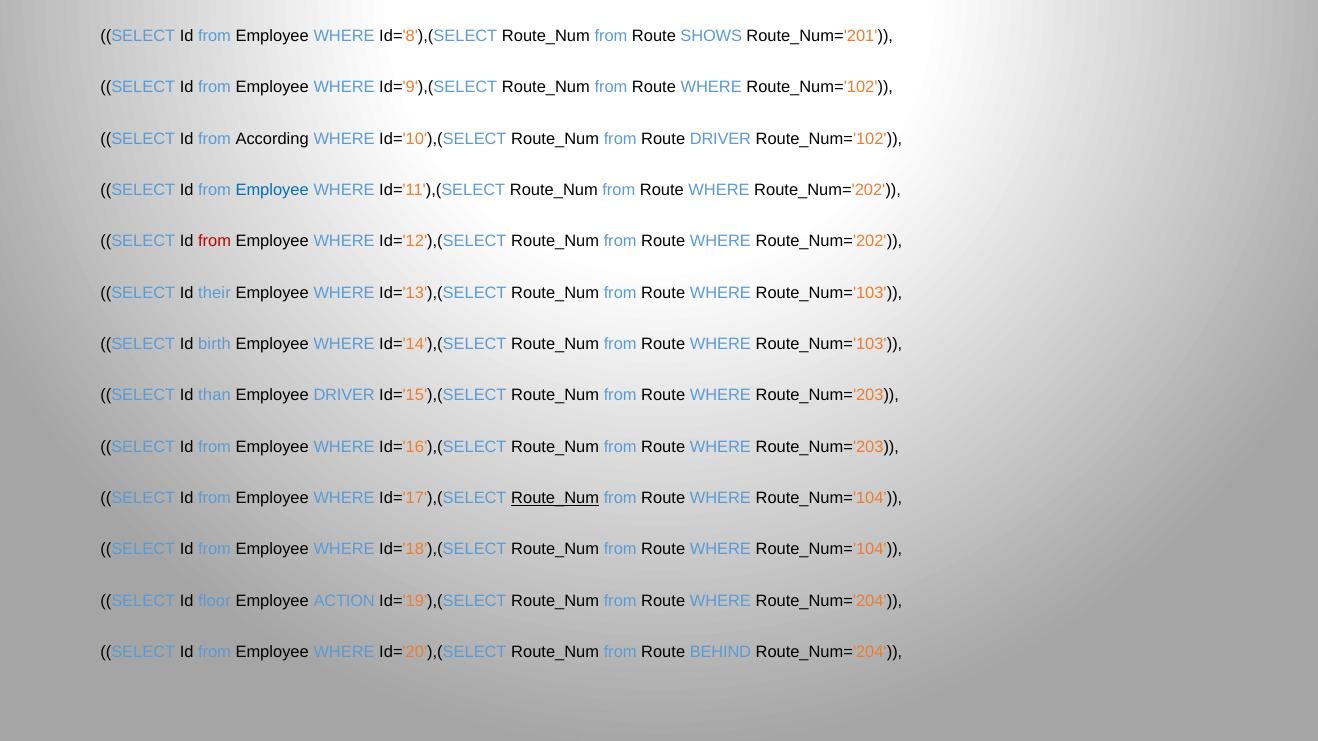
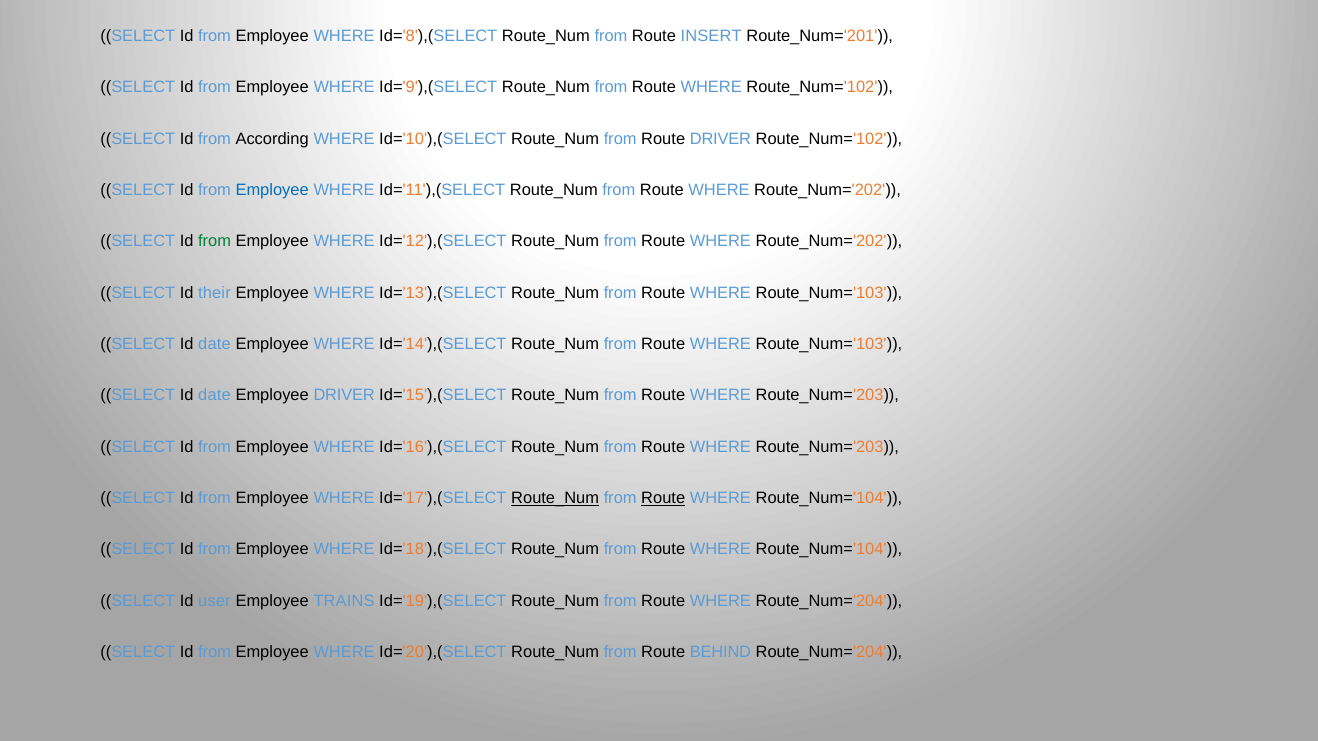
SHOWS: SHOWS -> INSERT
from at (215, 242) colour: red -> green
birth at (214, 344): birth -> date
than at (214, 396): than -> date
Route at (663, 498) underline: none -> present
floor: floor -> user
ACTION: ACTION -> TRAINS
